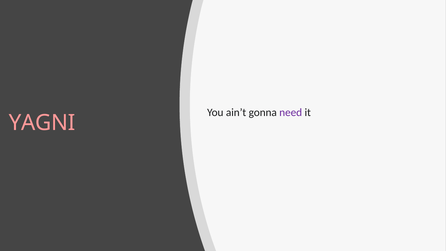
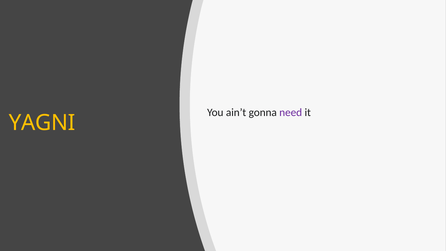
YAGNI colour: pink -> yellow
